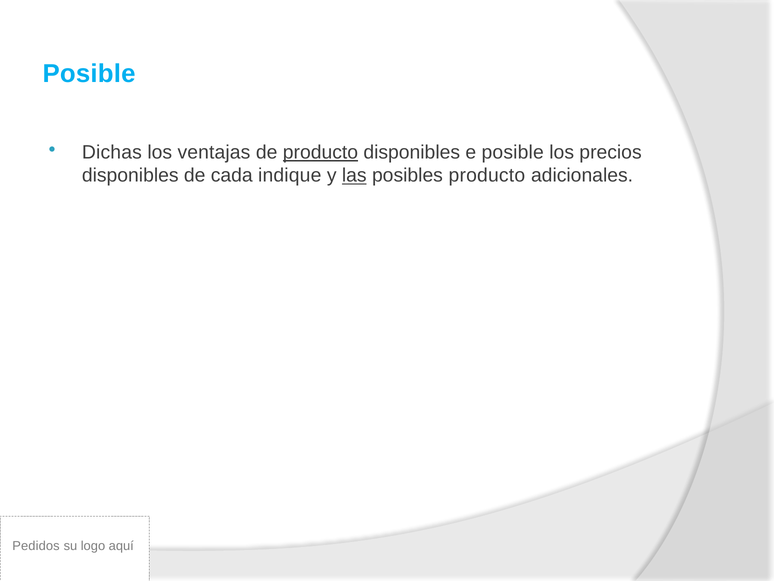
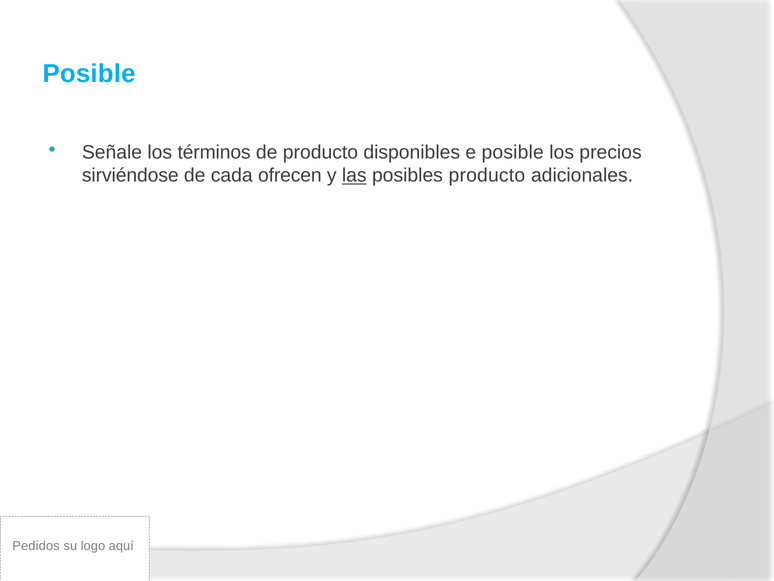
Dichas: Dichas -> Señale
ventajas: ventajas -> términos
producto at (320, 152) underline: present -> none
disponibles at (130, 175): disponibles -> sirviéndose
indique: indique -> ofrecen
